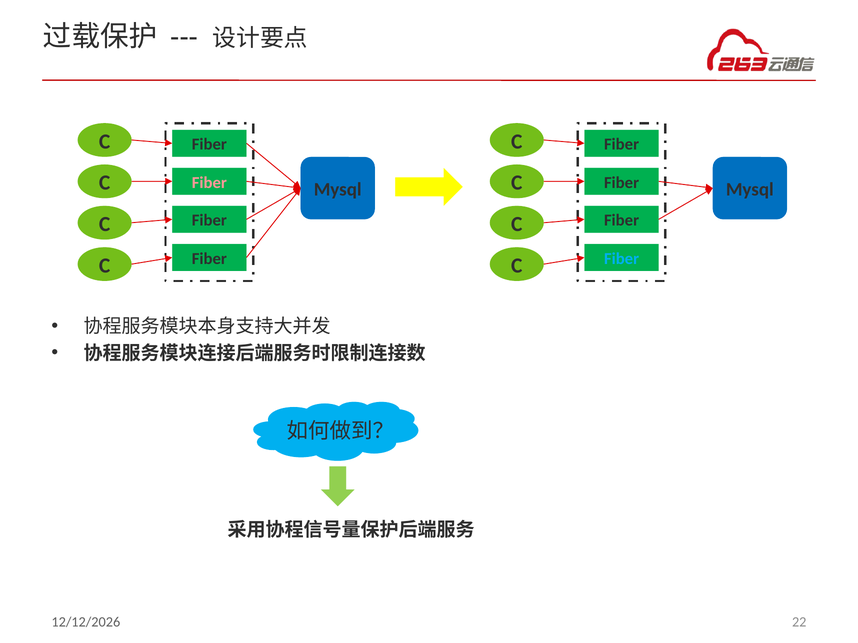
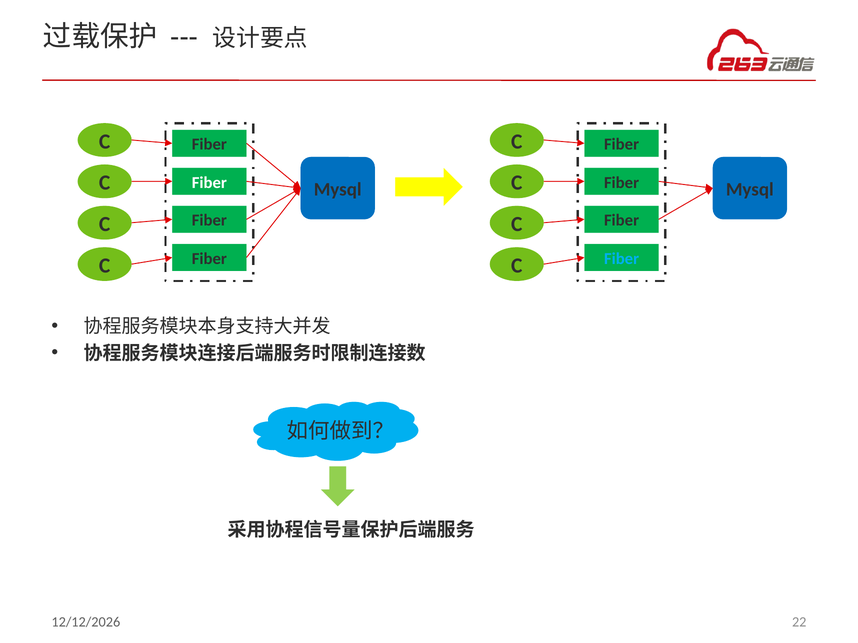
Fiber at (209, 183) colour: pink -> white
